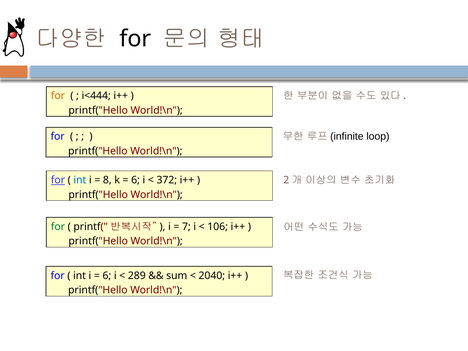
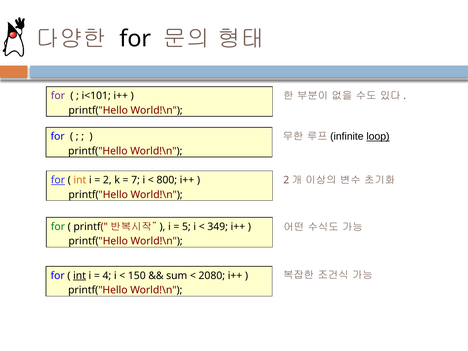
for at (58, 96) colour: orange -> purple
i<444: i<444 -> i<101
loop underline: none -> present
int at (80, 180) colour: blue -> orange
8: 8 -> 2
6 at (136, 180): 6 -> 7
372: 372 -> 800
7: 7 -> 5
106: 106 -> 349
int at (80, 276) underline: none -> present
6 at (107, 276): 6 -> 4
289: 289 -> 150
2040: 2040 -> 2080
